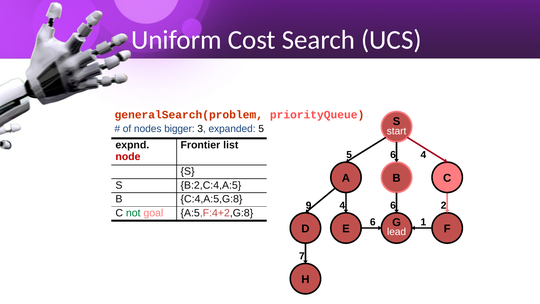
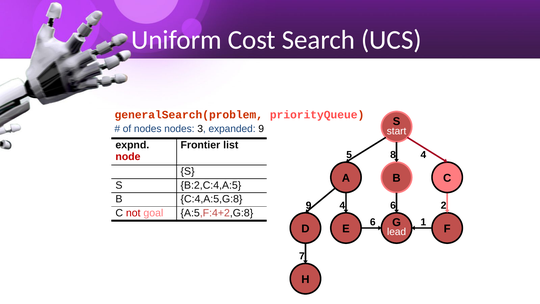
nodes bigger: bigger -> nodes
expanded 5: 5 -> 9
5 6: 6 -> 8
not colour: green -> red
